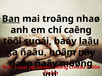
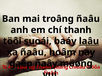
Ban underline: present -> none
troâng nhaø: nhaø -> ñaâu
chí caêng: caêng -> thanh
